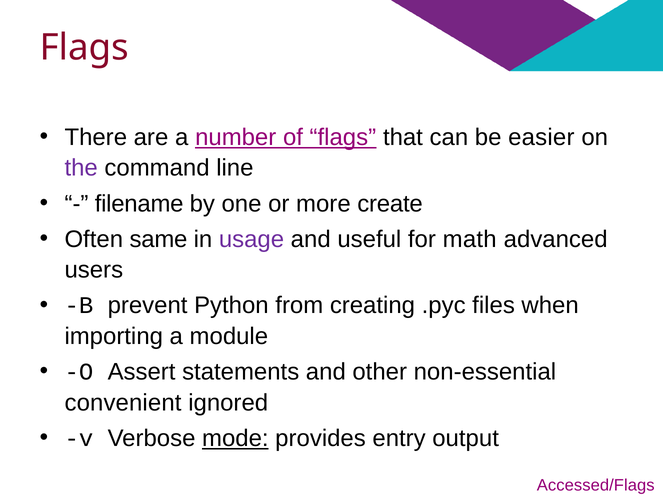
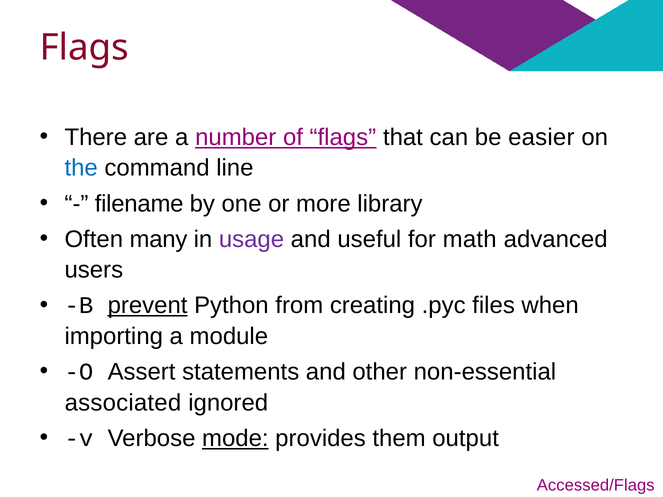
the colour: purple -> blue
create: create -> library
same: same -> many
prevent underline: none -> present
convenient: convenient -> associated
entry: entry -> them
